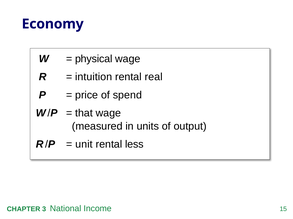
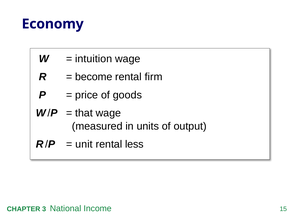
physical: physical -> intuition
intuition: intuition -> become
real: real -> firm
spend: spend -> goods
